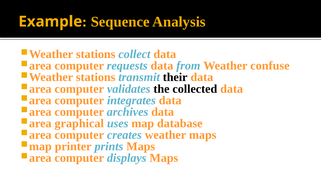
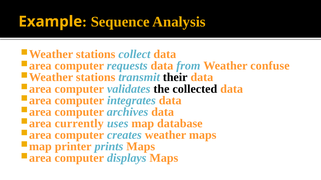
graphical: graphical -> currently
